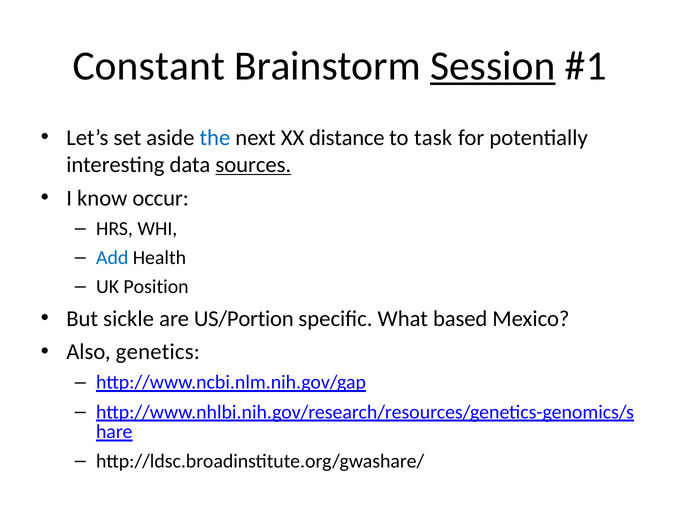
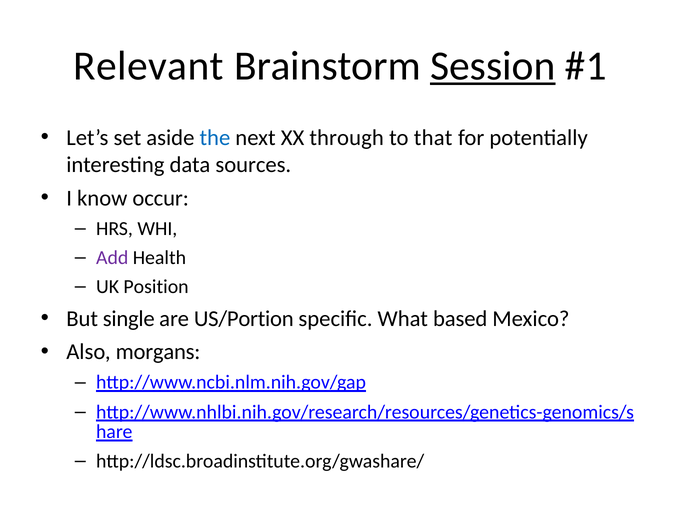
Constant: Constant -> Relevant
distance: distance -> through
task: task -> that
sources underline: present -> none
Add colour: blue -> purple
sickle: sickle -> single
genetics: genetics -> morgans
